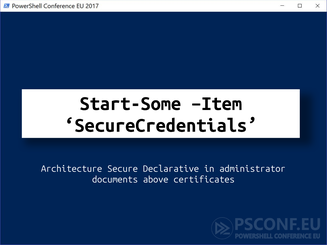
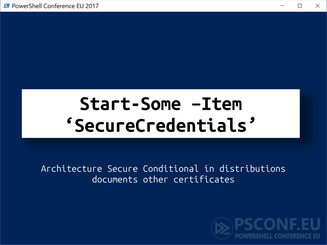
Declarative: Declarative -> Conditional
administrator: administrator -> distributions
above: above -> other
